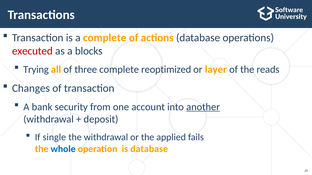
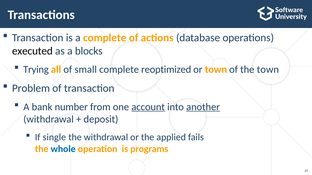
executed colour: red -> black
three: three -> small
or layer: layer -> town
the reads: reads -> town
Changes: Changes -> Problem
security: security -> number
account underline: none -> present
is database: database -> programs
